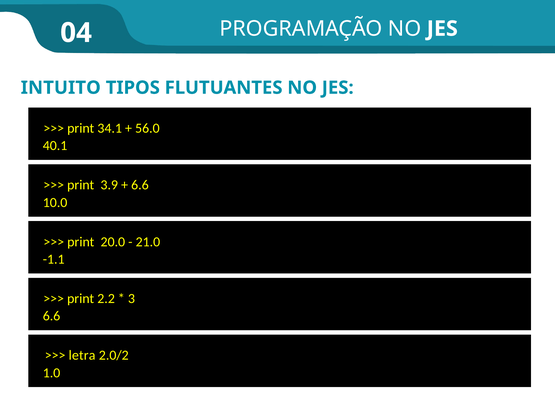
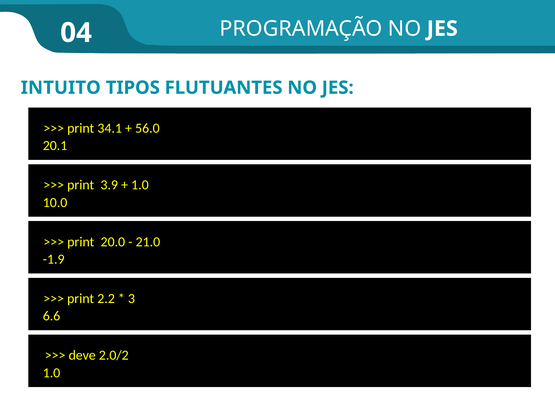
40.1: 40.1 -> 20.1
6.6 at (140, 185): 6.6 -> 1.0
-1.1: -1.1 -> -1.9
letra: letra -> deve
